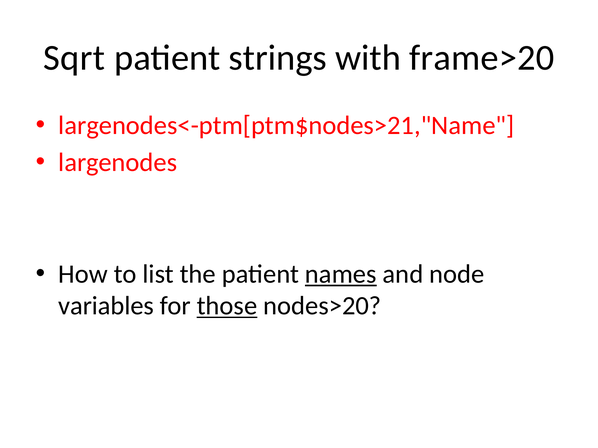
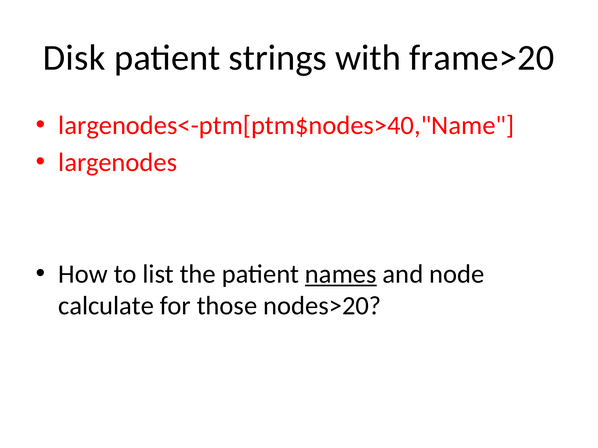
Sqrt: Sqrt -> Disk
largenodes<-ptm[ptm$nodes>21,"Name: largenodes<-ptm[ptm$nodes>21,"Name -> largenodes<-ptm[ptm$nodes>40,"Name
variables: variables -> calculate
those underline: present -> none
